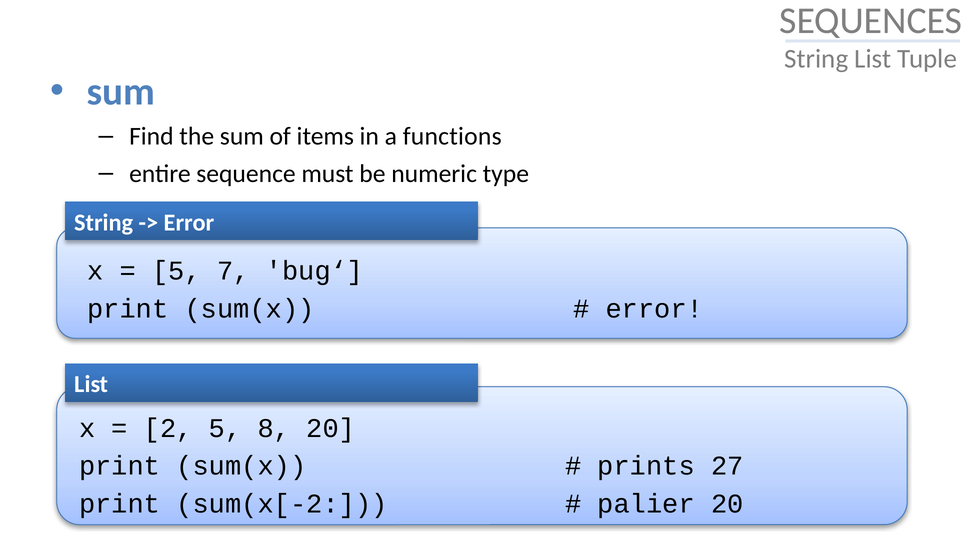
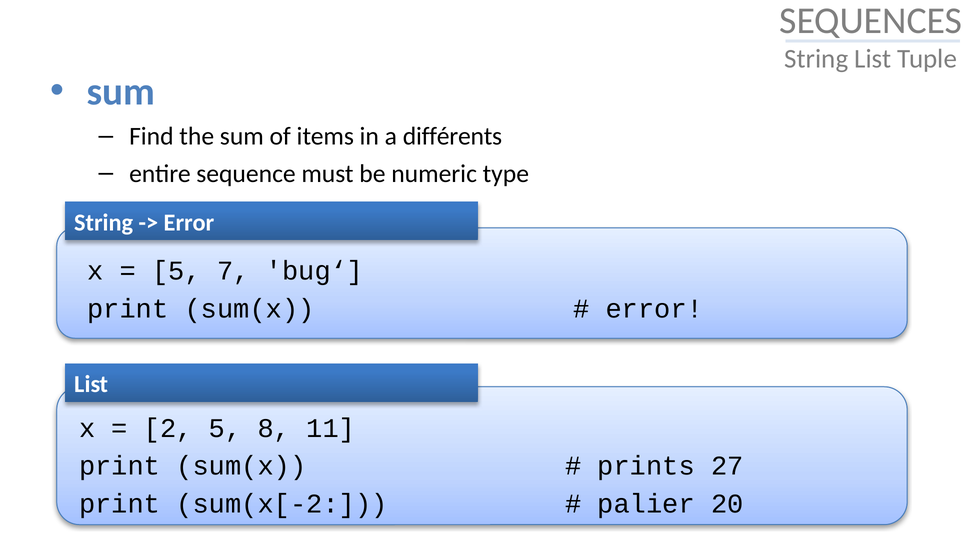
functions: functions -> différents
8 20: 20 -> 11
